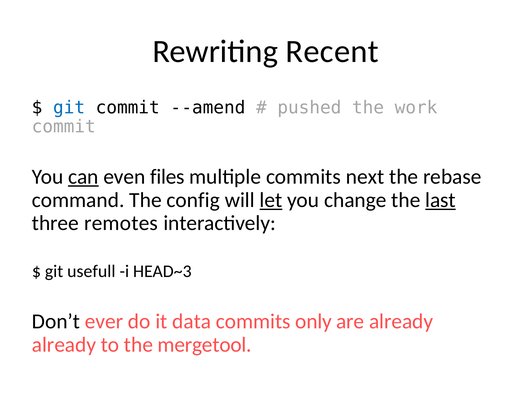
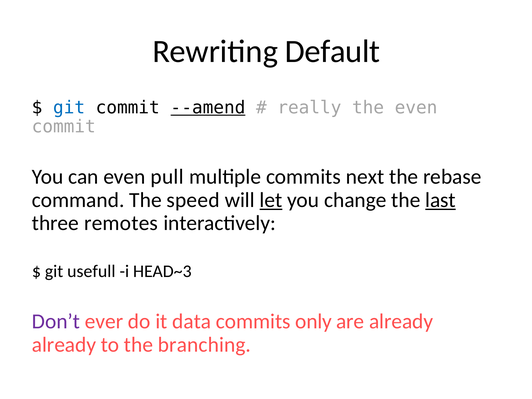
Recent: Recent -> Default
--amend underline: none -> present
pushed: pushed -> really
the work: work -> even
can underline: present -> none
files: files -> pull
config: config -> speed
Don’t colour: black -> purple
mergetool: mergetool -> branching
